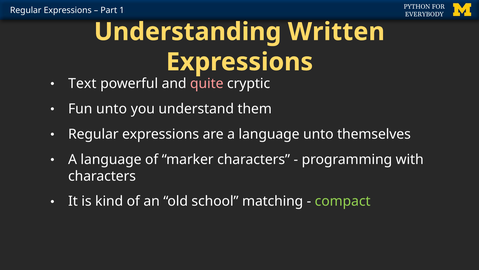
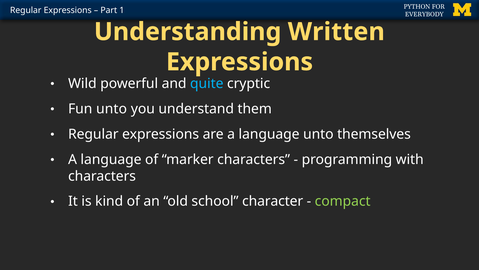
Text: Text -> Wild
quite colour: pink -> light blue
matching: matching -> character
